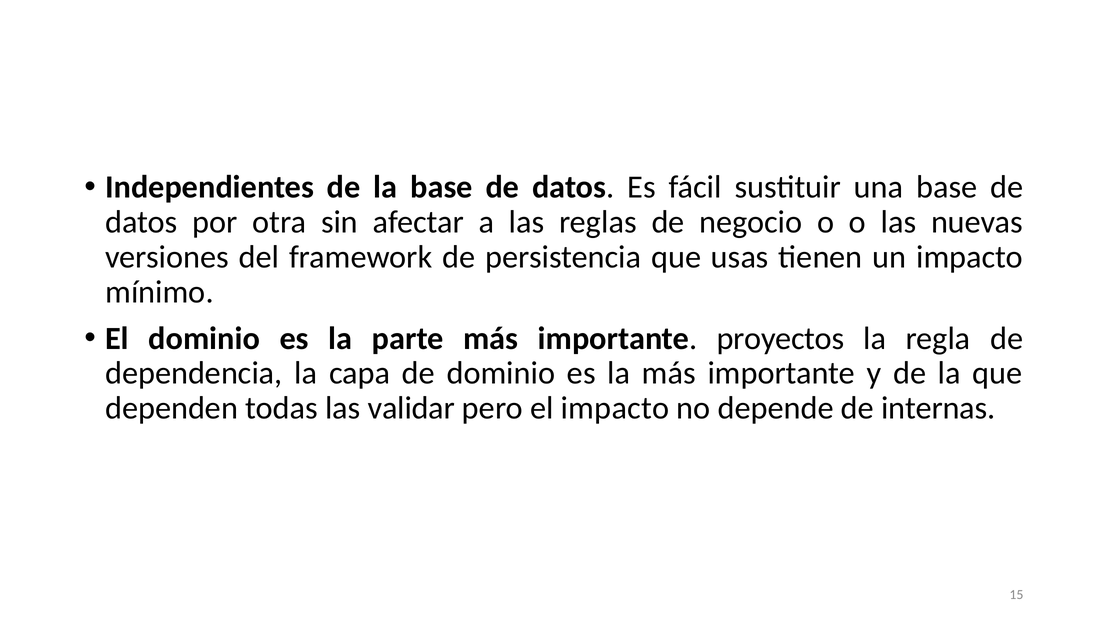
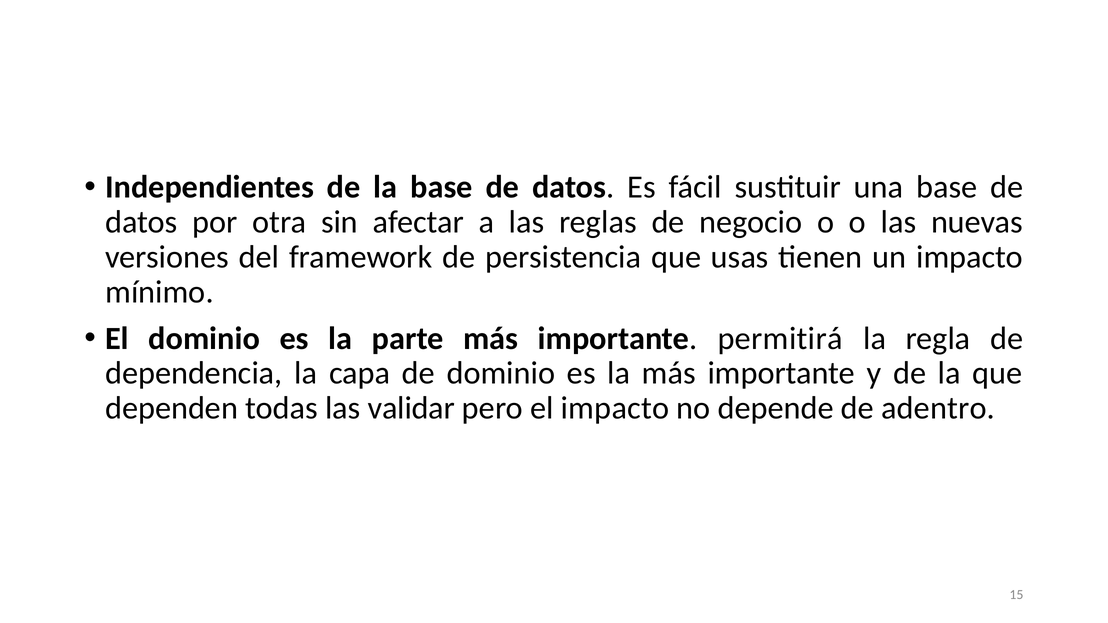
proyectos: proyectos -> permitirá
internas: internas -> adentro
